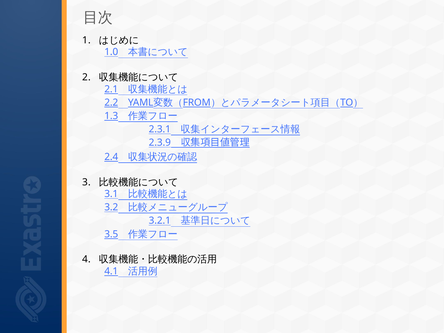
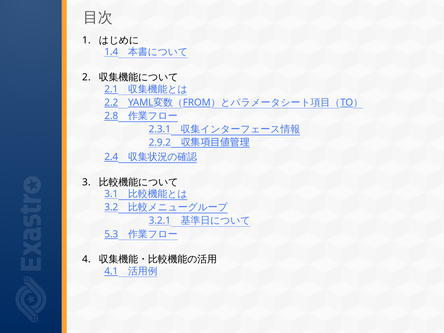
1.0: 1.0 -> 1.4
1.3: 1.3 -> 2.8
2.3.9: 2.3.9 -> 2.9.2
3.5: 3.5 -> 5.3
